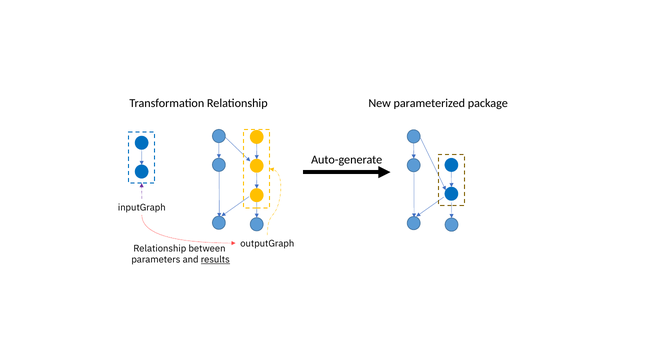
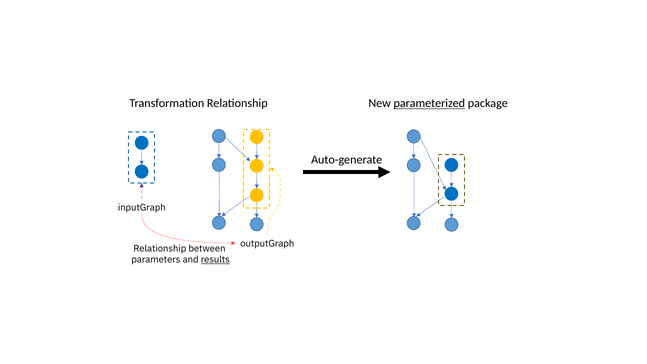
parameterized underline: none -> present
